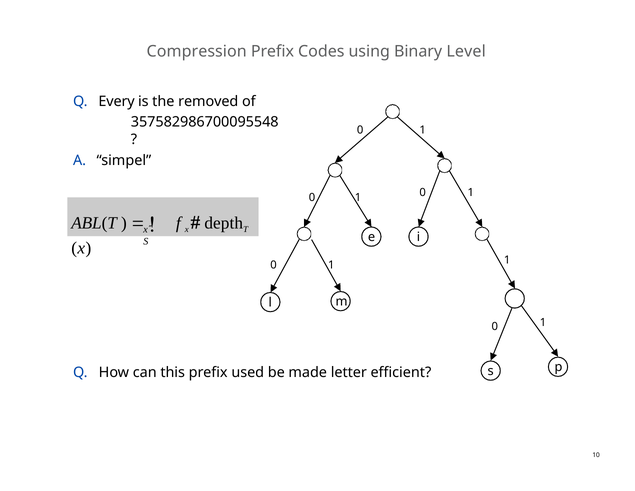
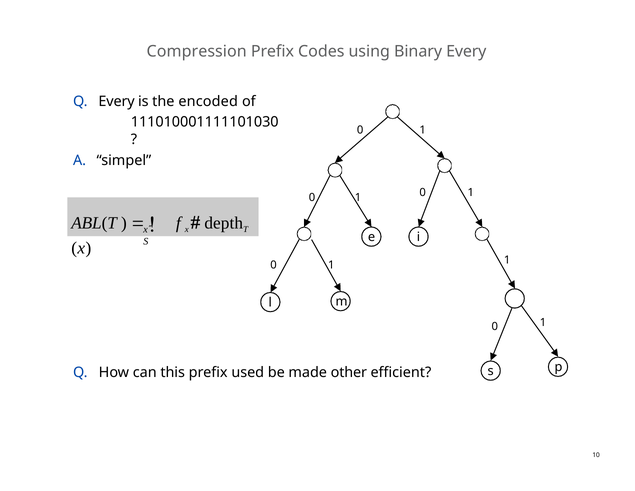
Binary Level: Level -> Every
removed: removed -> encoded
357582986700095548: 357582986700095548 -> 111010001111101030
letter: letter -> other
